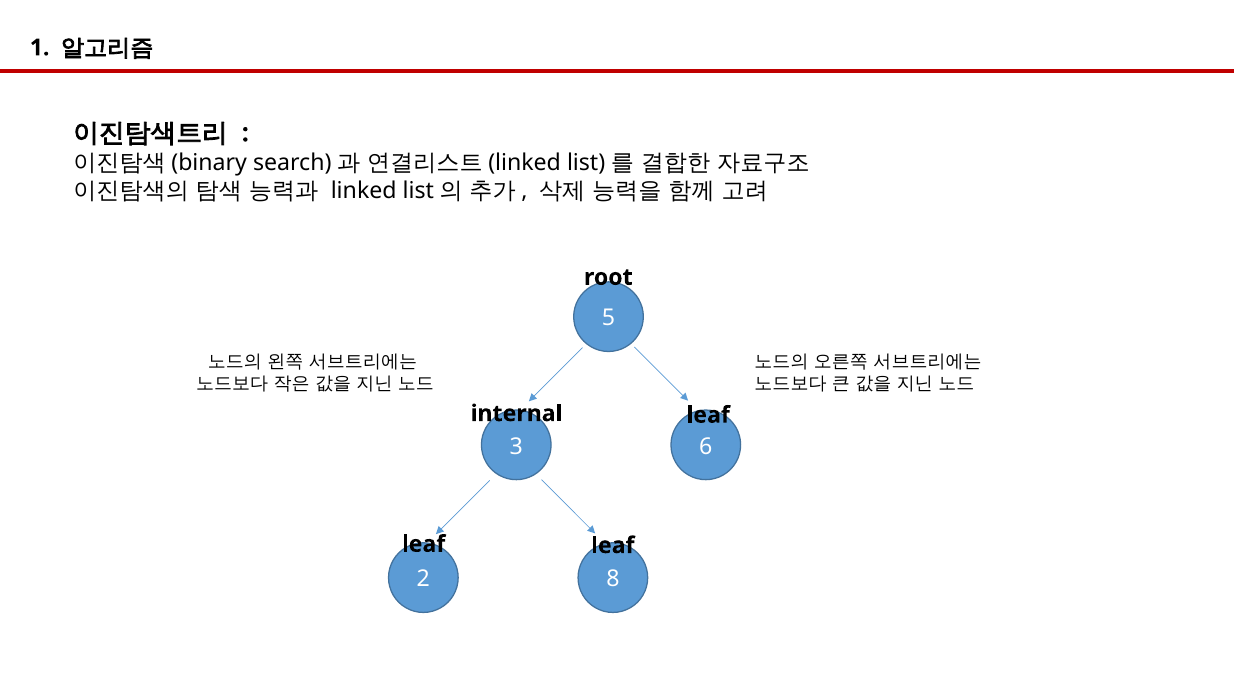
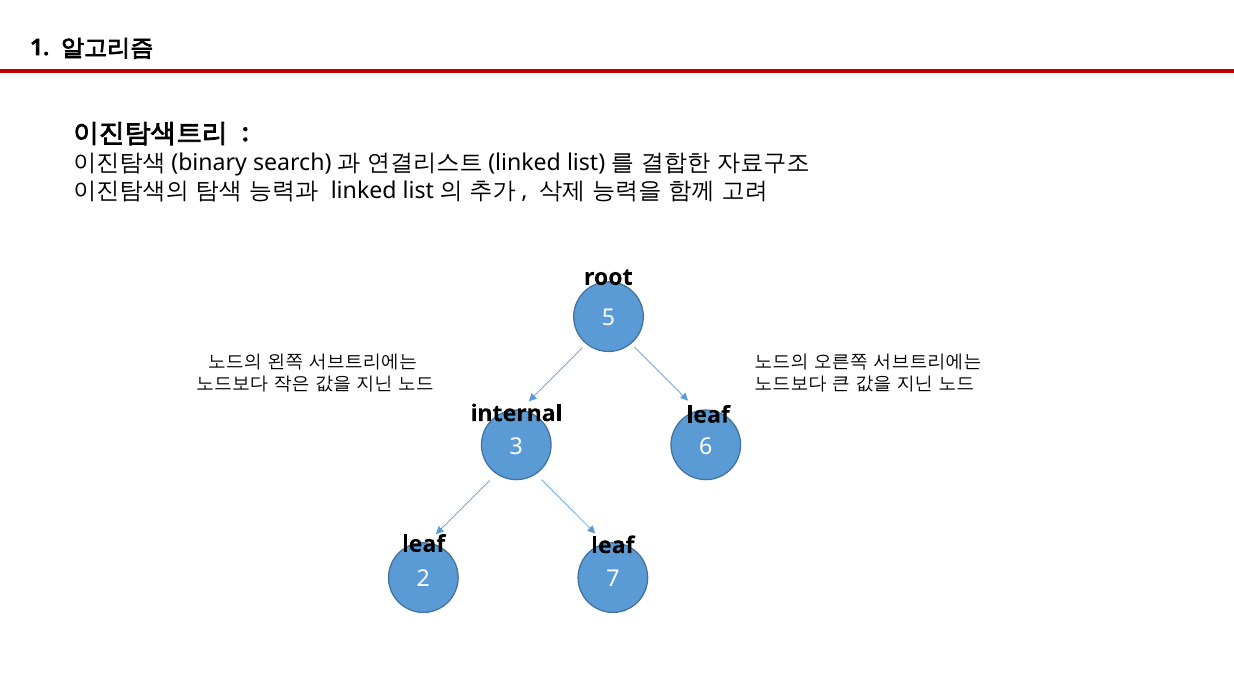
8: 8 -> 7
